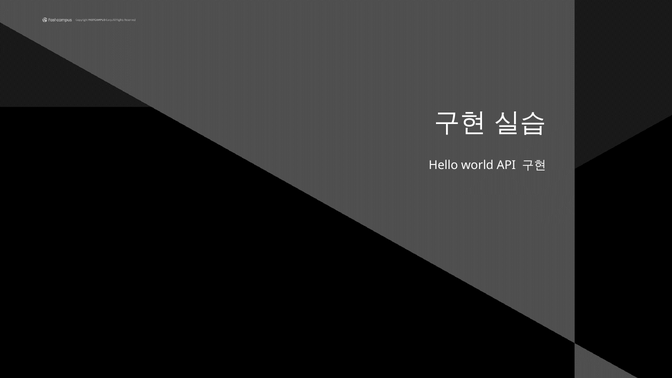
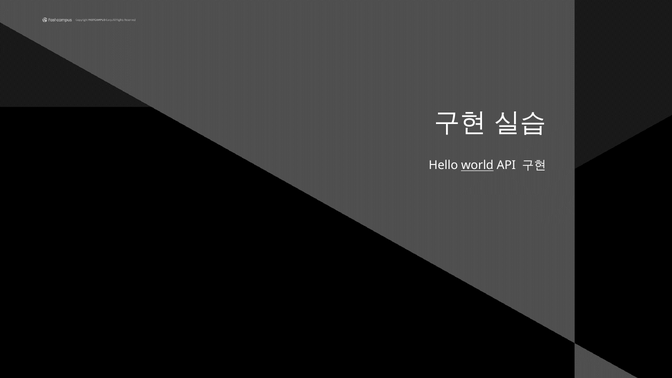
world underline: none -> present
